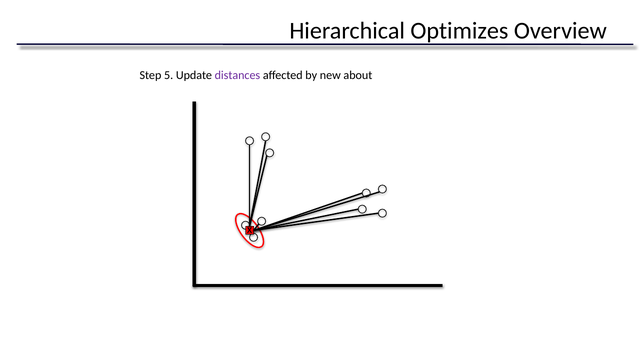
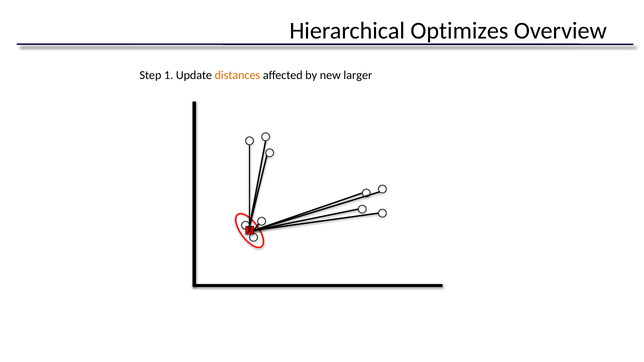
5: 5 -> 1
distances colour: purple -> orange
about: about -> larger
